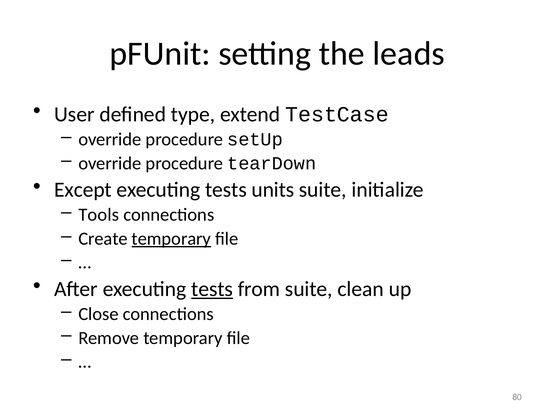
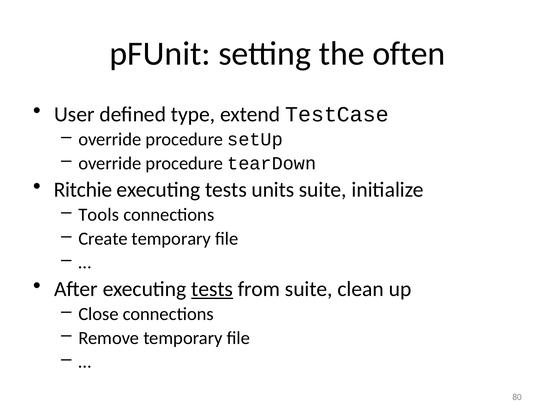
leads: leads -> often
Except: Except -> Ritchie
temporary at (171, 239) underline: present -> none
